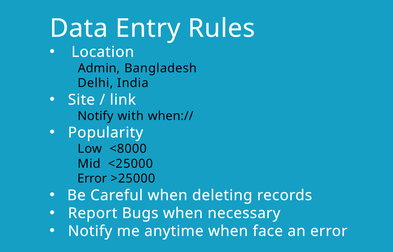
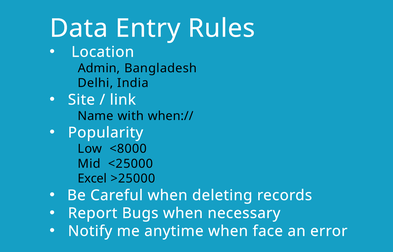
Notify at (96, 116): Notify -> Name
Error at (92, 179): Error -> Excel
